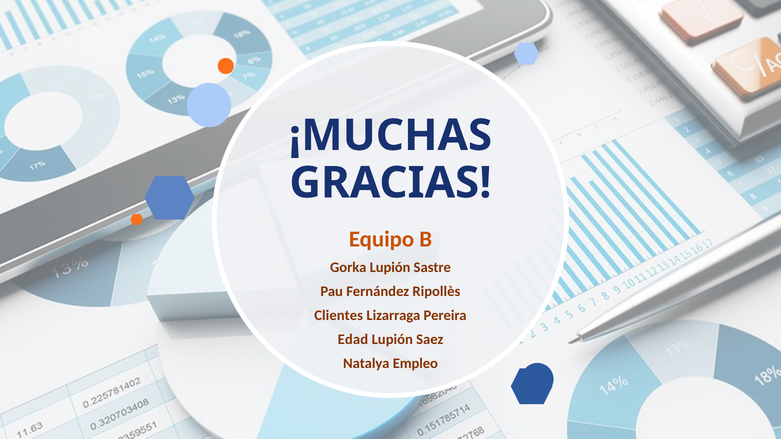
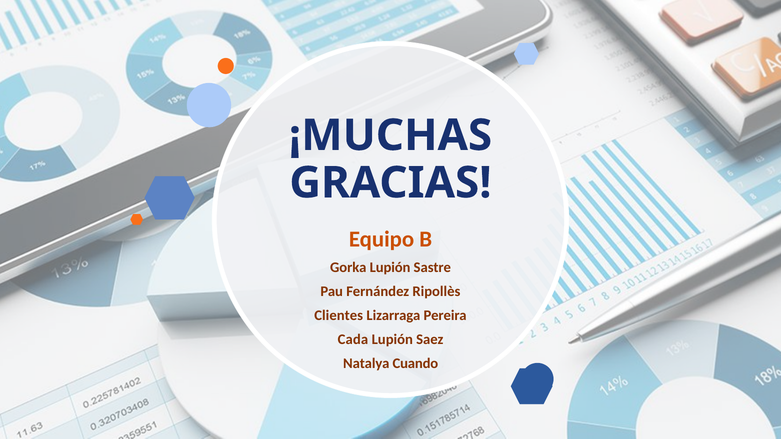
Edad: Edad -> Cada
Empleo: Empleo -> Cuando
